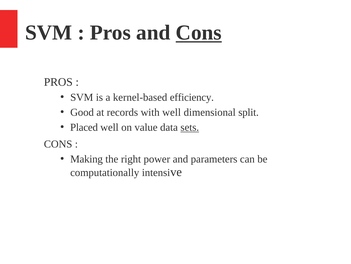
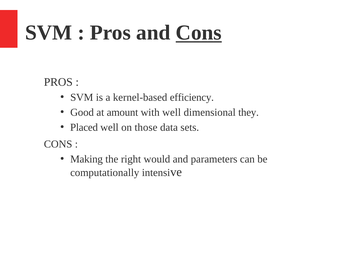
records: records -> amount
split: split -> they
value: value -> those
sets underline: present -> none
power: power -> would
